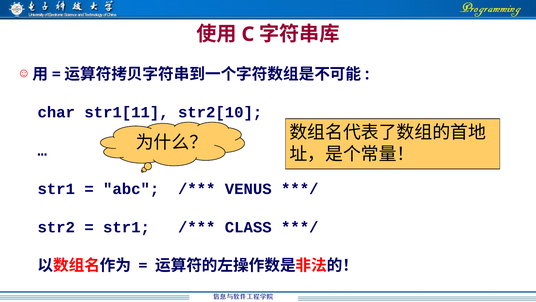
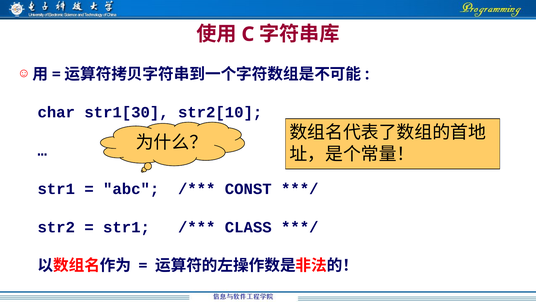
str1[11: str1[11 -> str1[30
VENUS: VENUS -> CONST
